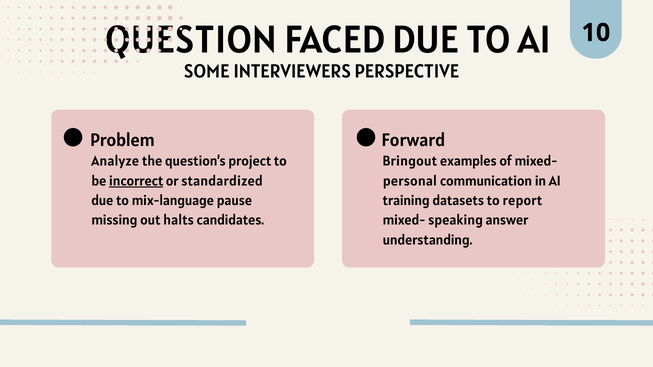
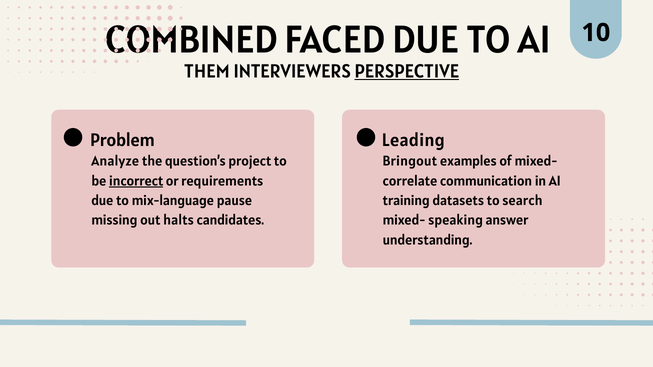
QUESTION: QUESTION -> COMBINED
SOME: SOME -> THEM
PERSPECTIVE underline: none -> present
Forward: Forward -> Leading
standardized: standardized -> requirements
personal: personal -> correlate
report: report -> search
